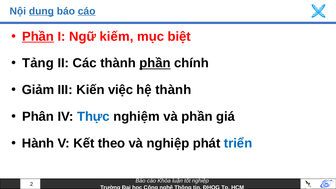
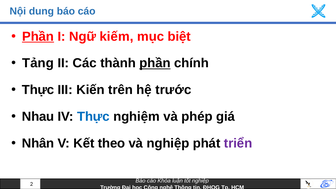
dung underline: present -> none
cáo at (87, 11) underline: present -> none
Giảm at (38, 90): Giảm -> Thực
việc: việc -> trên
hệ thành: thành -> trước
Phân: Phân -> Nhau
và phần: phần -> phép
Hành: Hành -> Nhân
triển colour: blue -> purple
